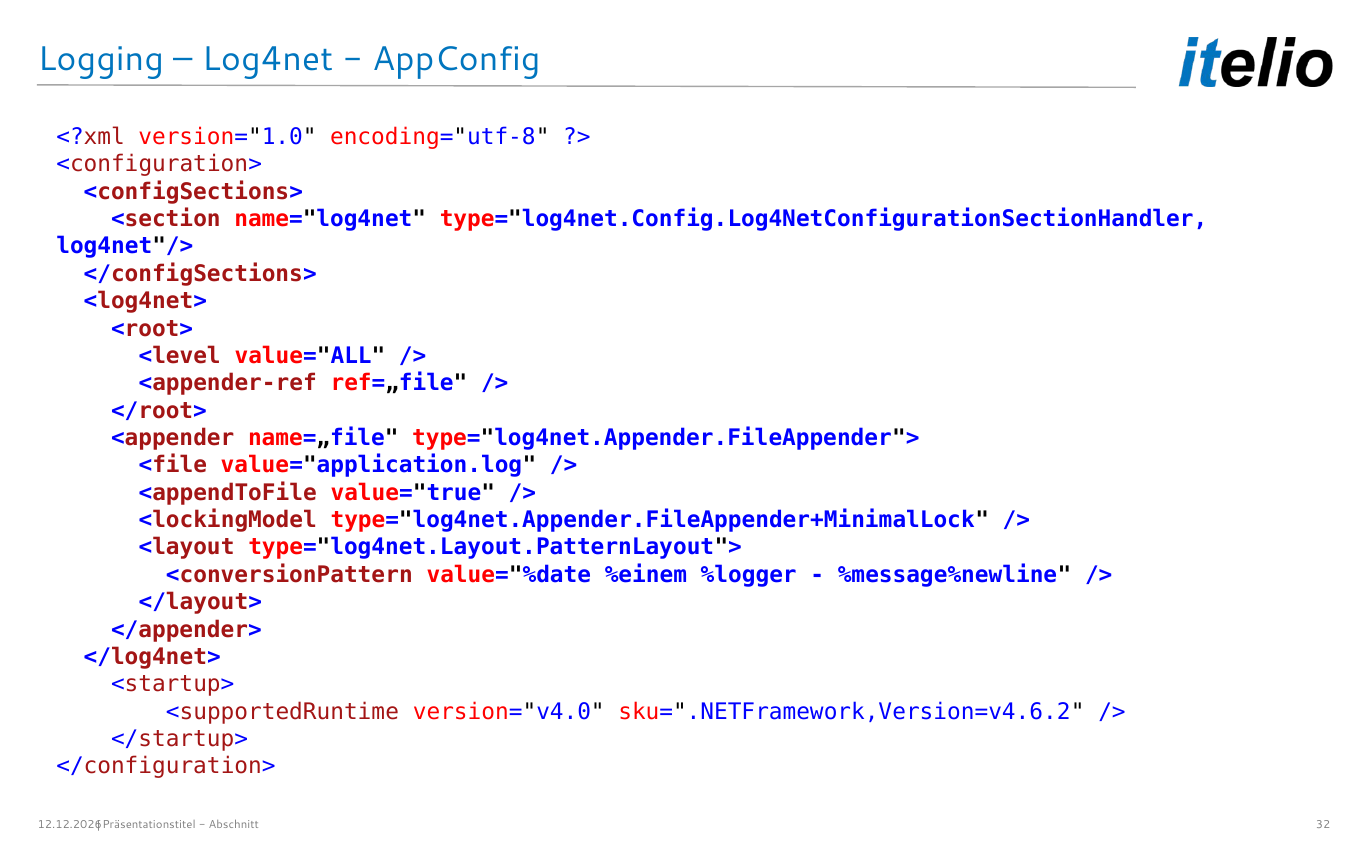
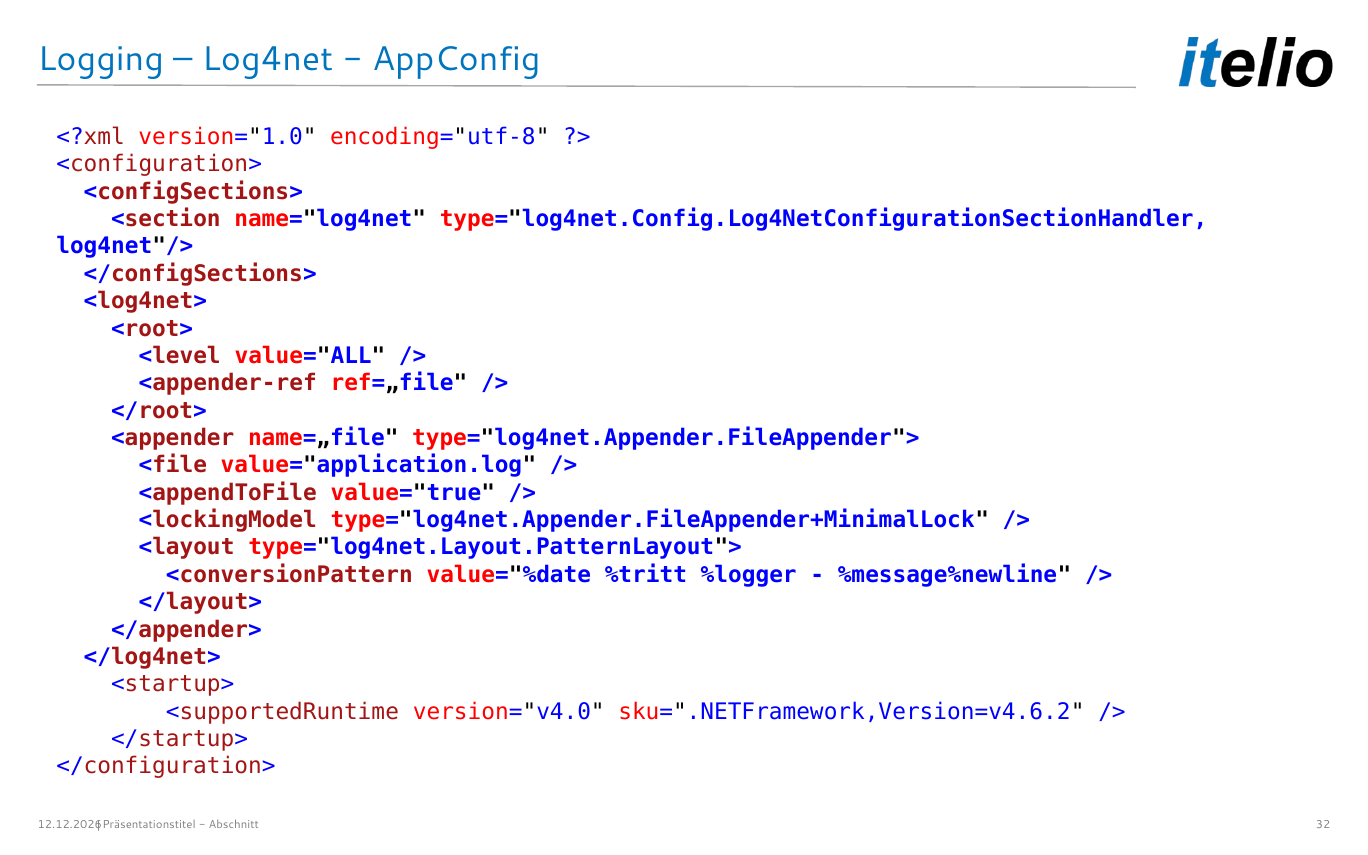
%einem: %einem -> %tritt
